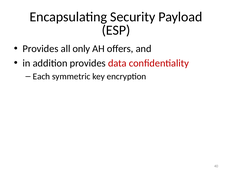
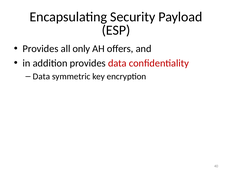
Each at (41, 76): Each -> Data
